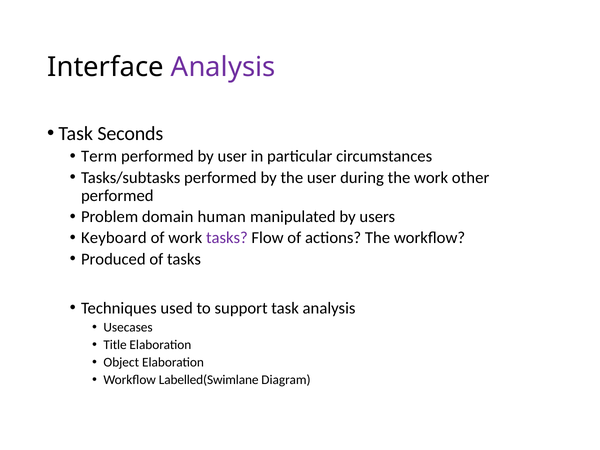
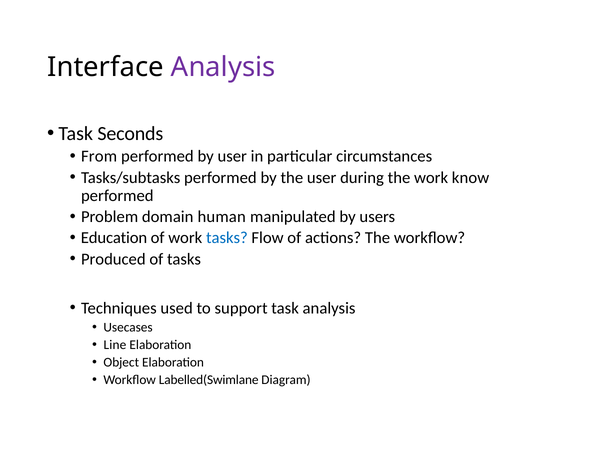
Term: Term -> From
other: other -> know
Keyboard: Keyboard -> Education
tasks at (227, 238) colour: purple -> blue
Title: Title -> Line
